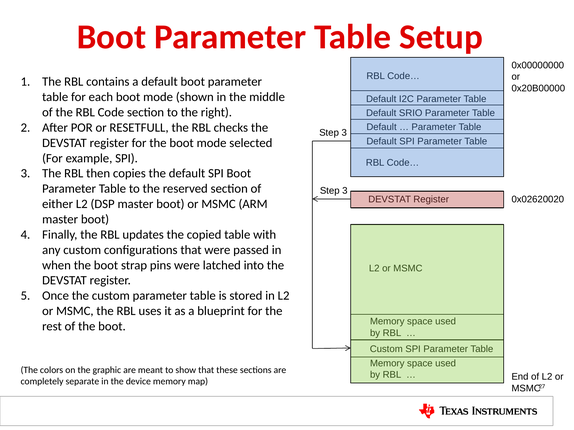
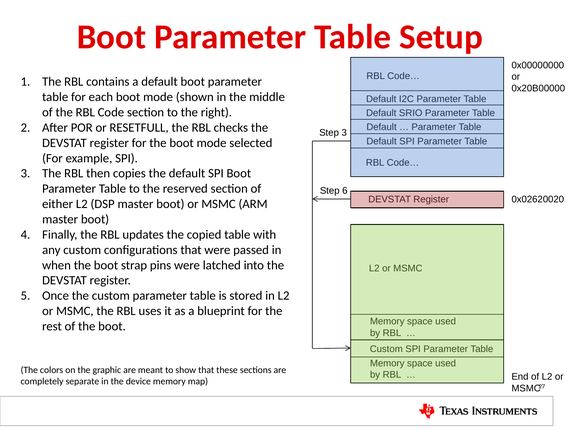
3 at (345, 191): 3 -> 6
